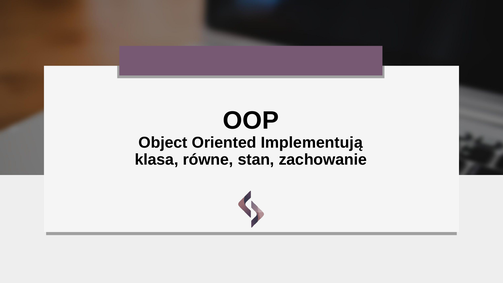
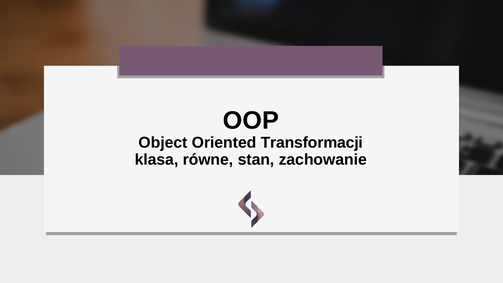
Implementują: Implementują -> Transformacji
